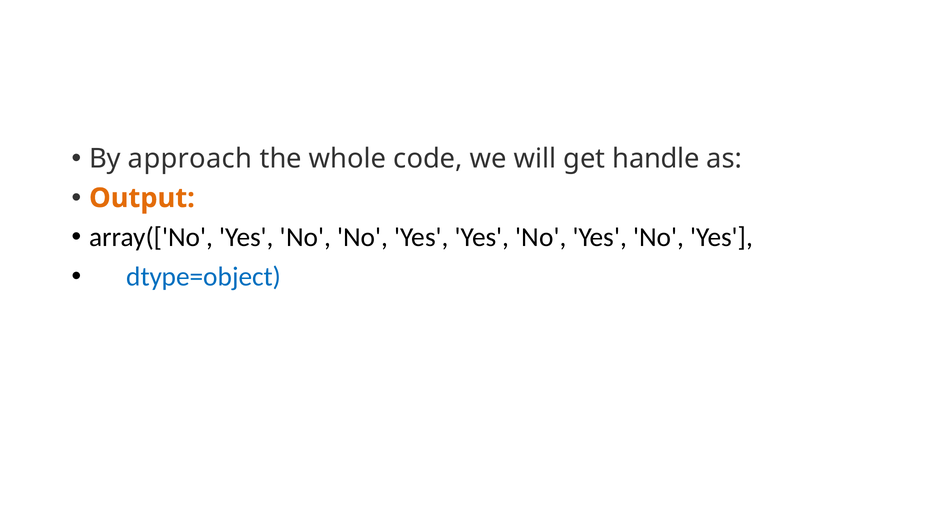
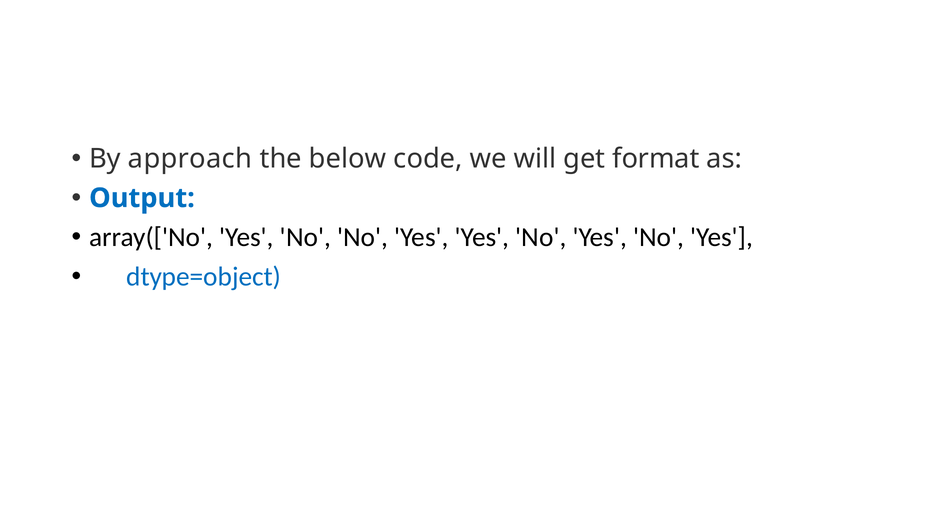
whole: whole -> below
handle: handle -> format
Output colour: orange -> blue
